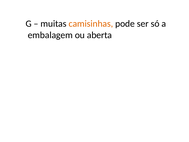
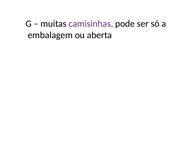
camisinhas colour: orange -> purple
